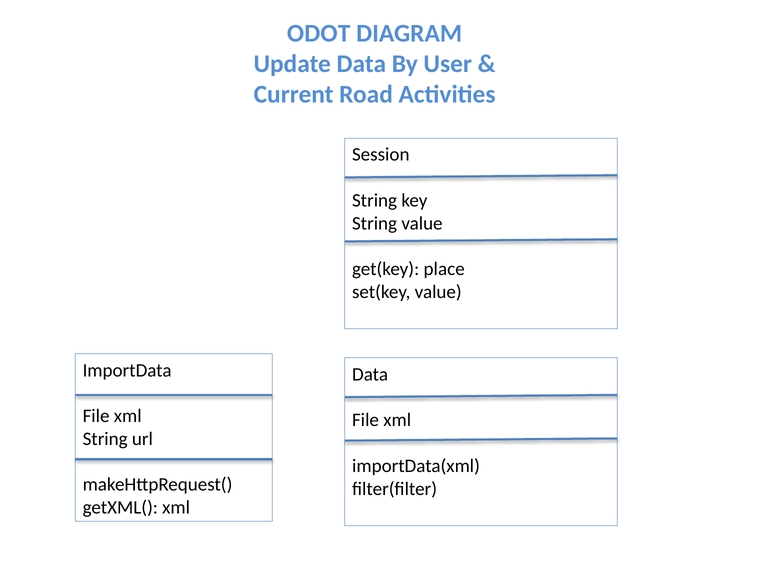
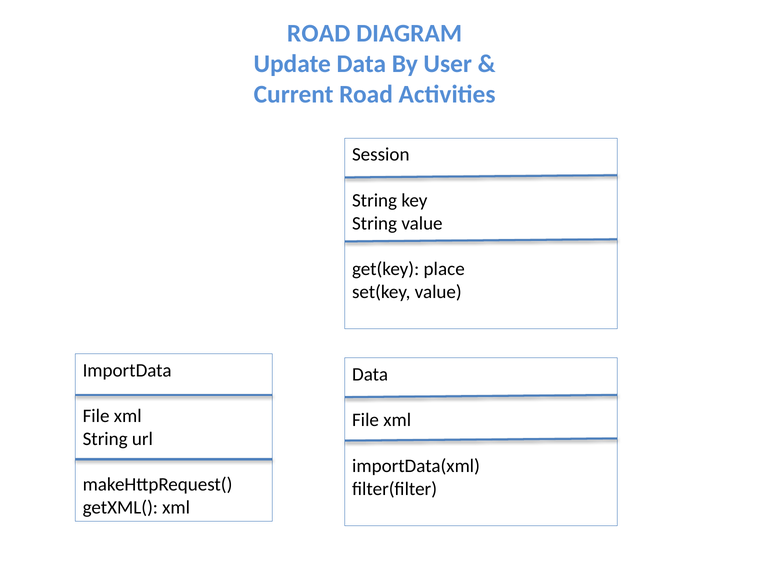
ODOT at (319, 33): ODOT -> ROAD
